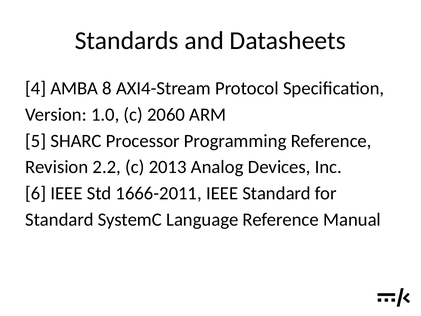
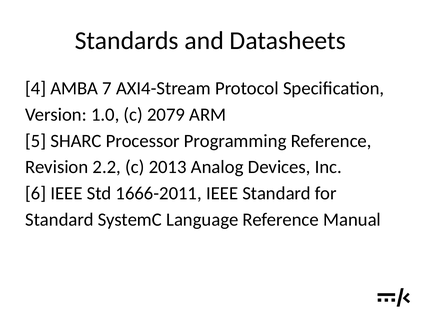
8: 8 -> 7
2060: 2060 -> 2079
